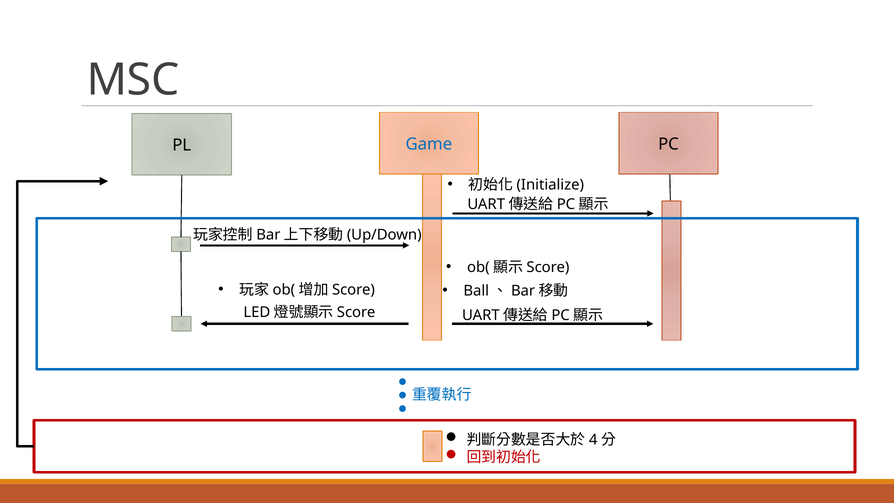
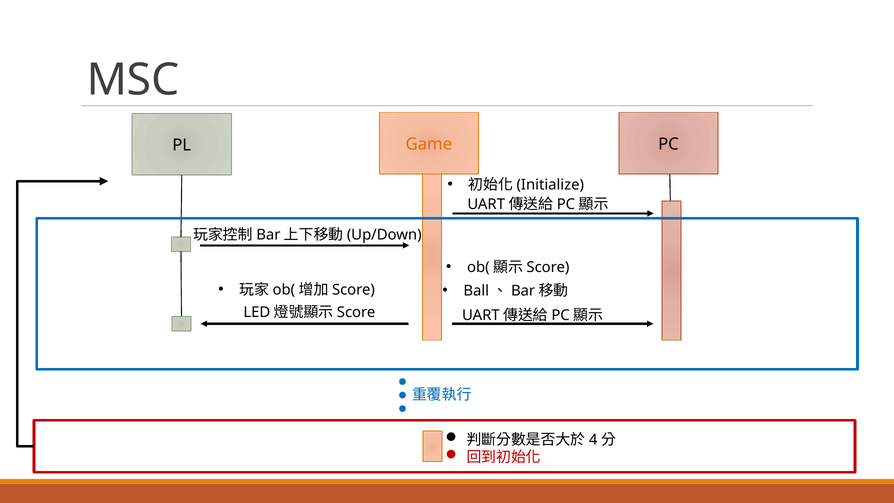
Game colour: blue -> orange
